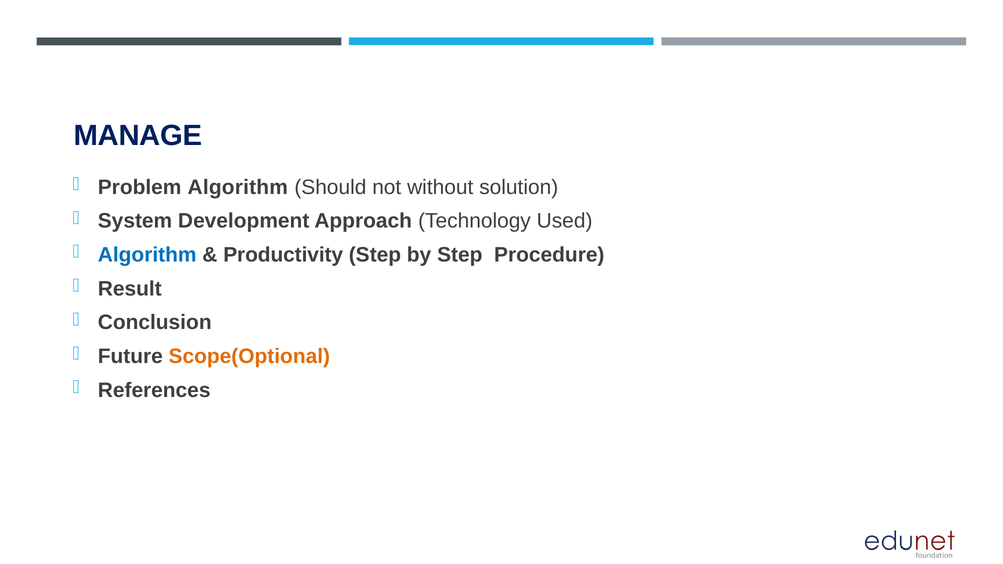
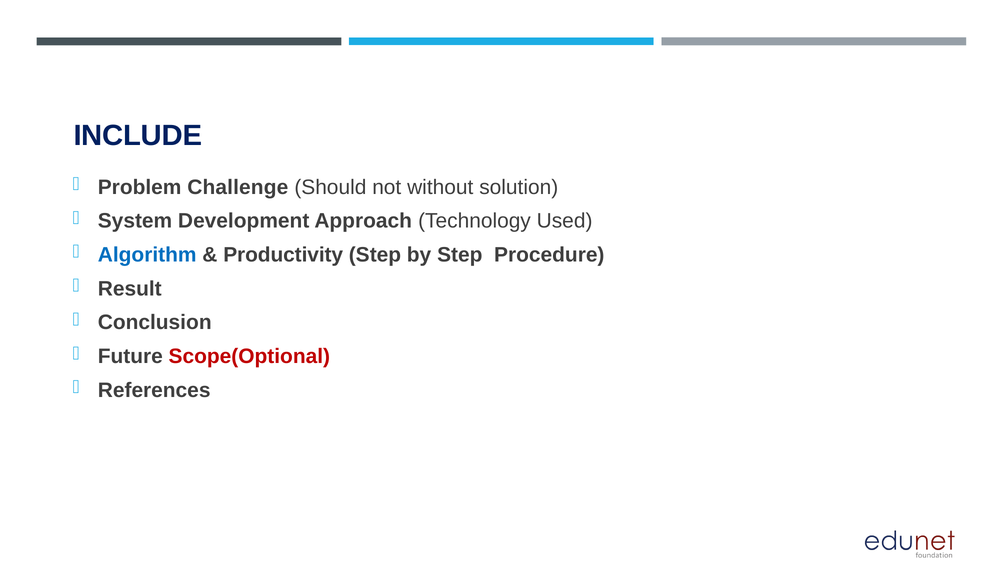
MANAGE: MANAGE -> INCLUDE
Problem Algorithm: Algorithm -> Challenge
Scope(Optional colour: orange -> red
